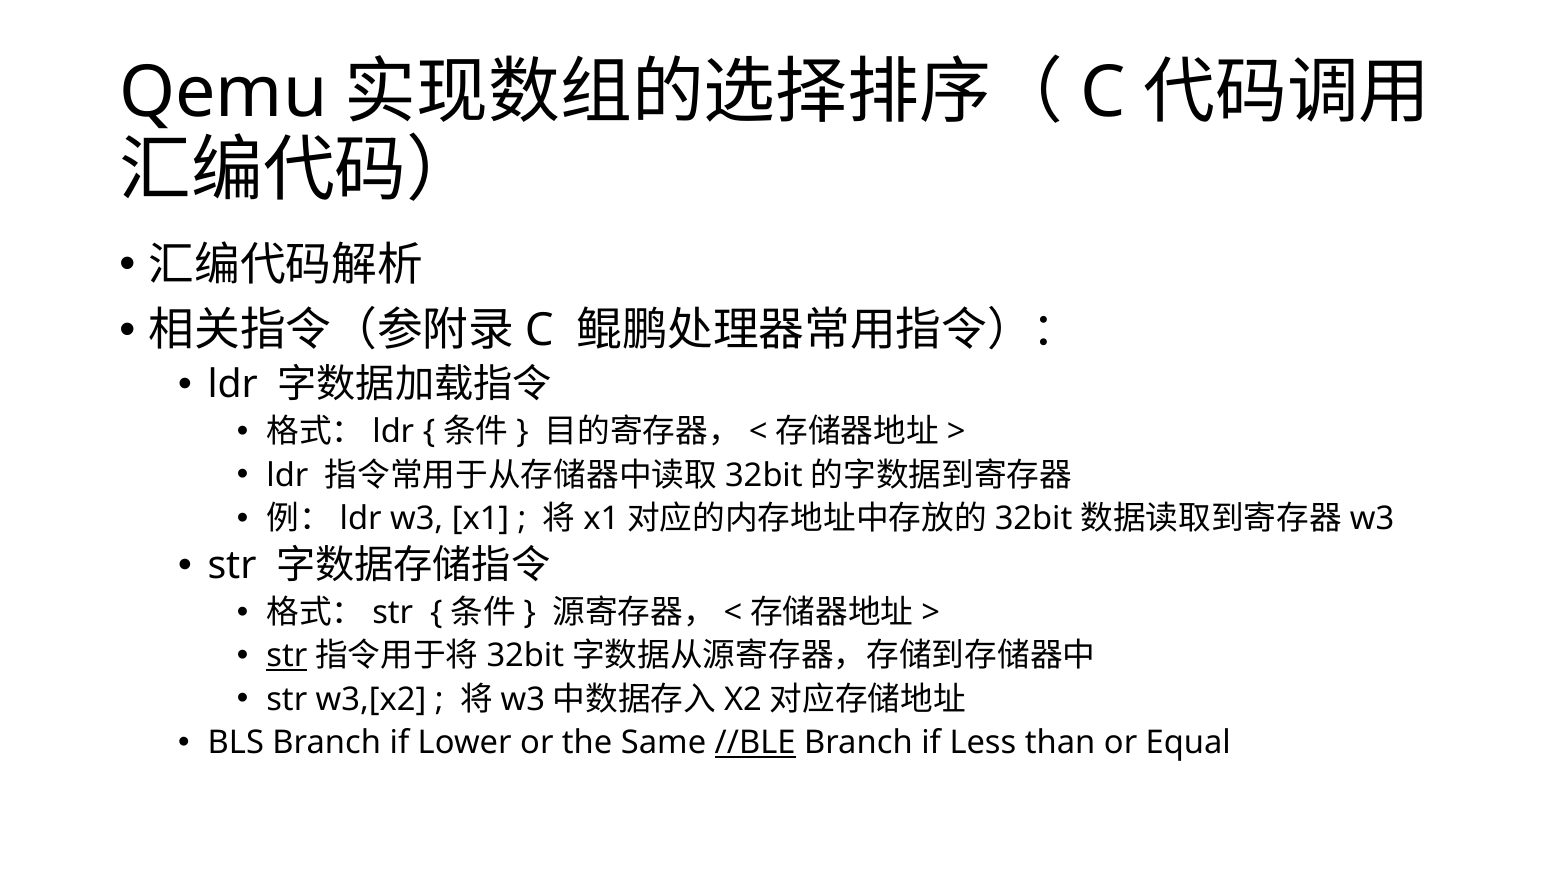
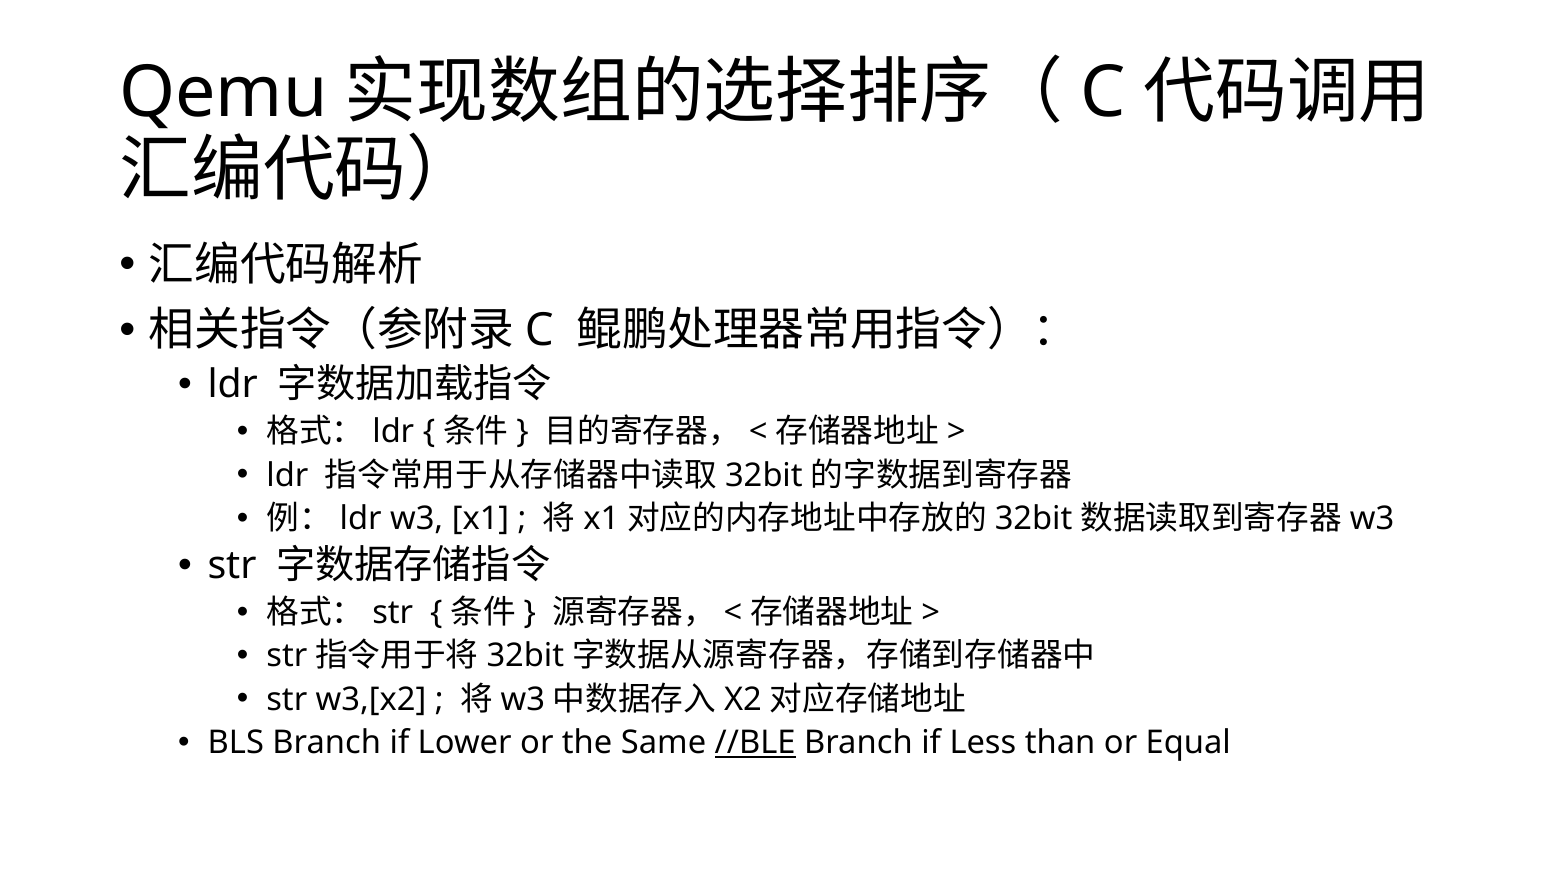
str at (287, 656) underline: present -> none
